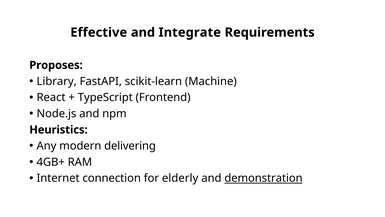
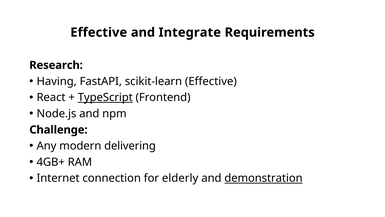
Proposes: Proposes -> Research
Library: Library -> Having
scikit-learn Machine: Machine -> Effective
TypeScript underline: none -> present
Heuristics: Heuristics -> Challenge
